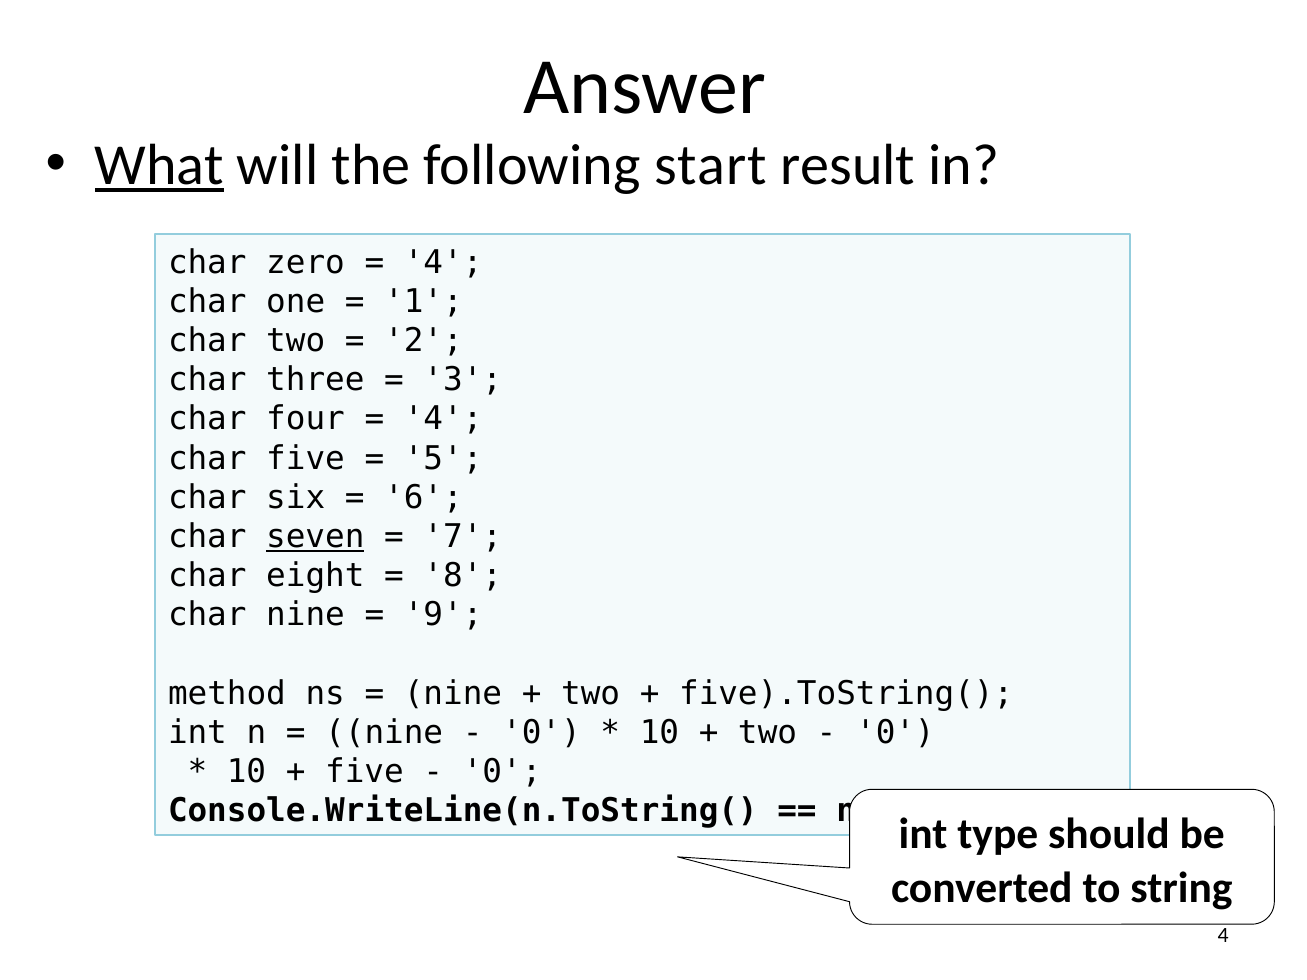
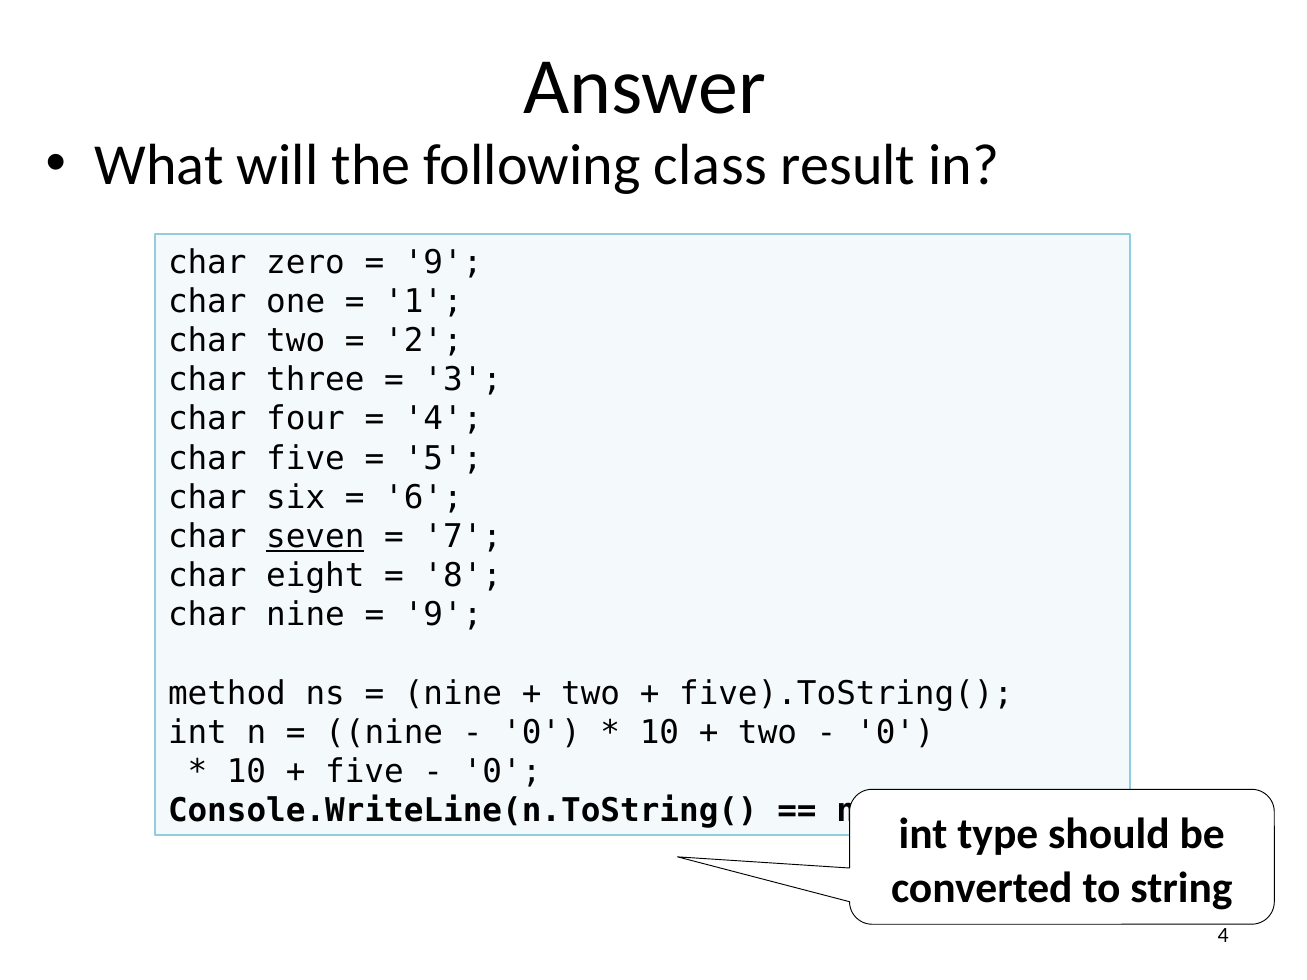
What underline: present -> none
start: start -> class
4 at (443, 262): 4 -> 9
